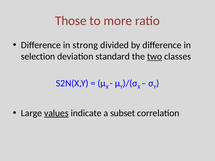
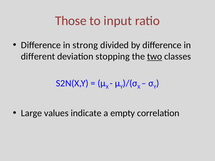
more: more -> input
selection: selection -> different
standard: standard -> stopping
values underline: present -> none
subset: subset -> empty
